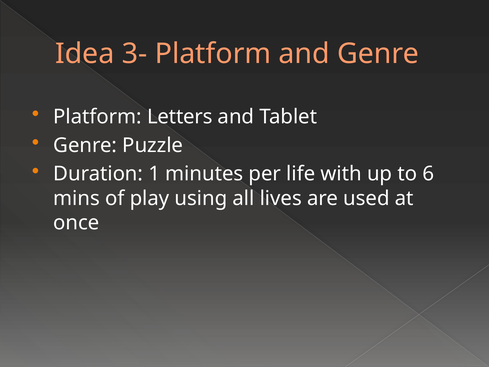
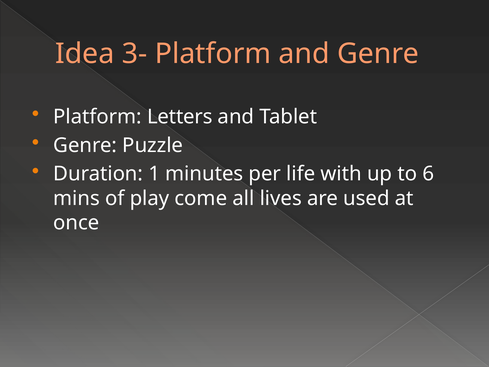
using: using -> come
